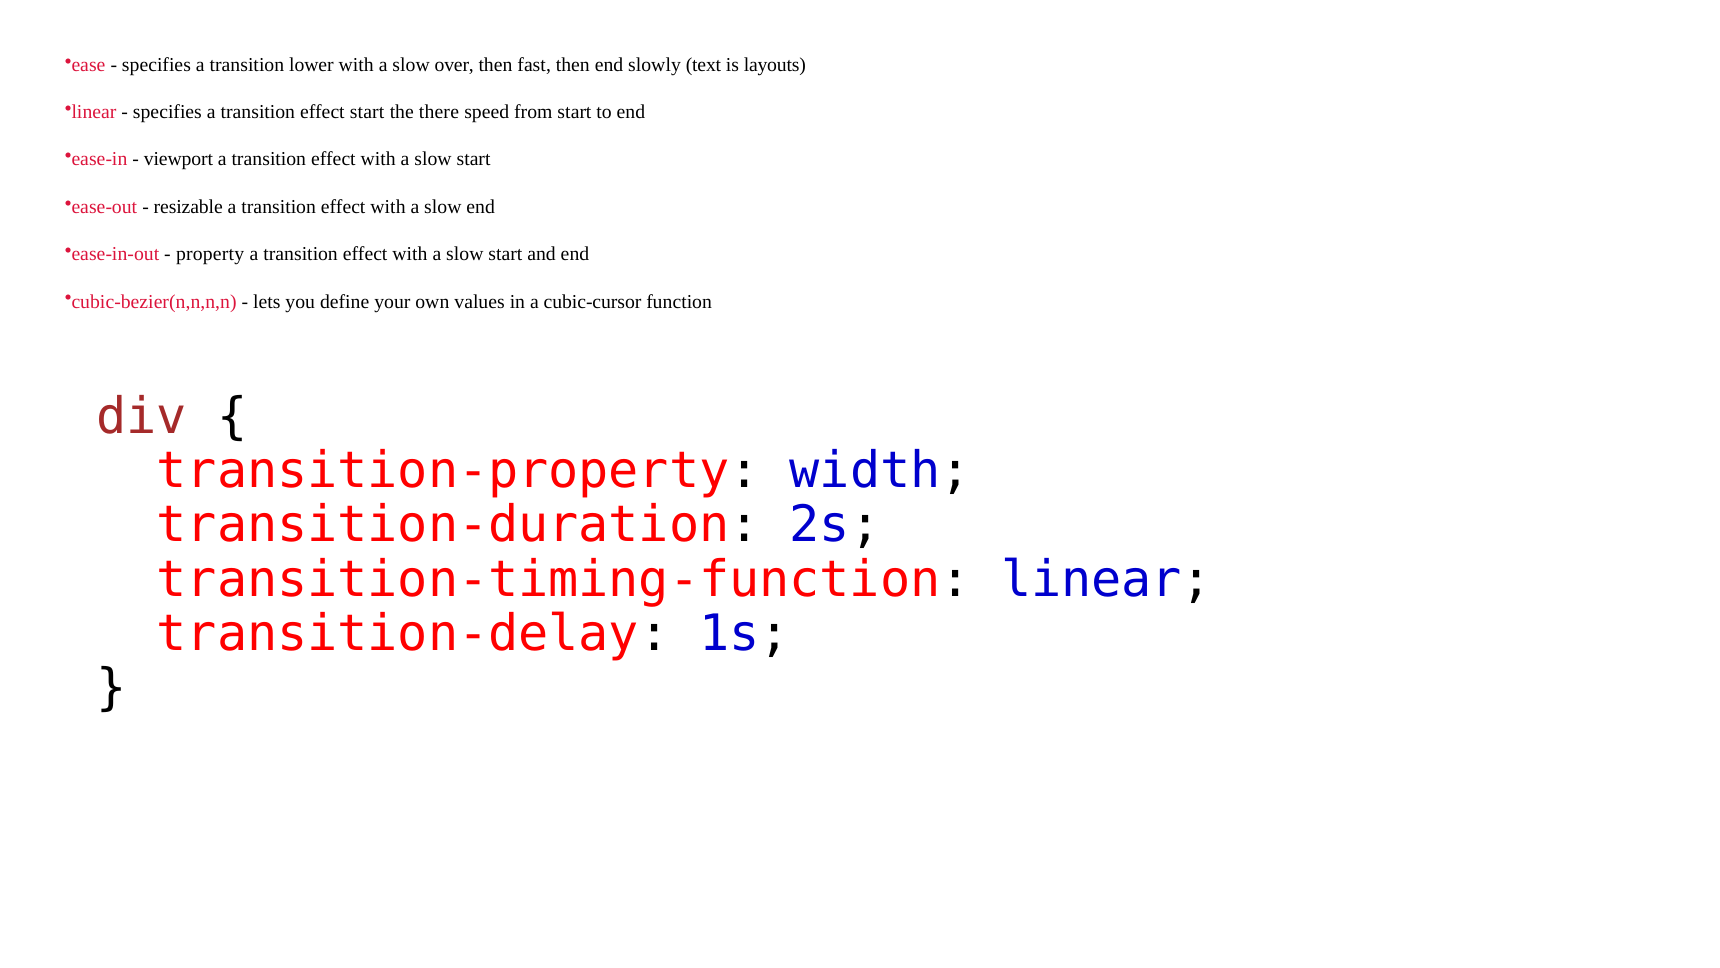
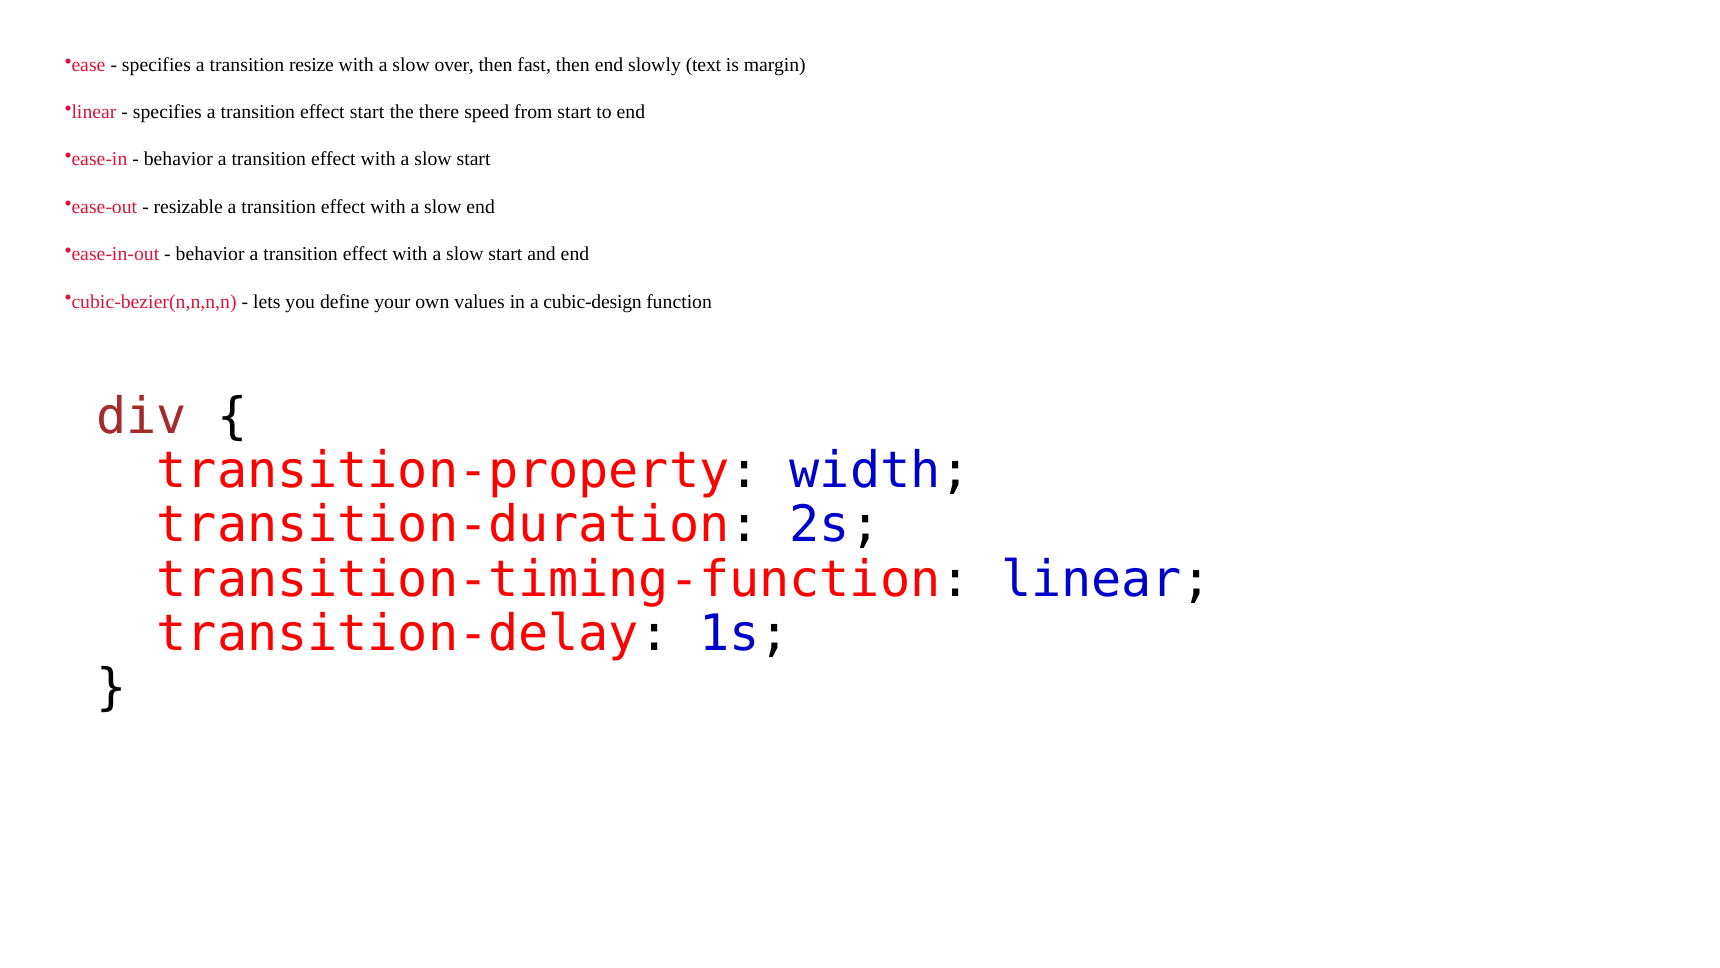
lower: lower -> resize
layouts: layouts -> margin
viewport at (178, 159): viewport -> behavior
property at (210, 254): property -> behavior
cubic-cursor: cubic-cursor -> cubic-design
